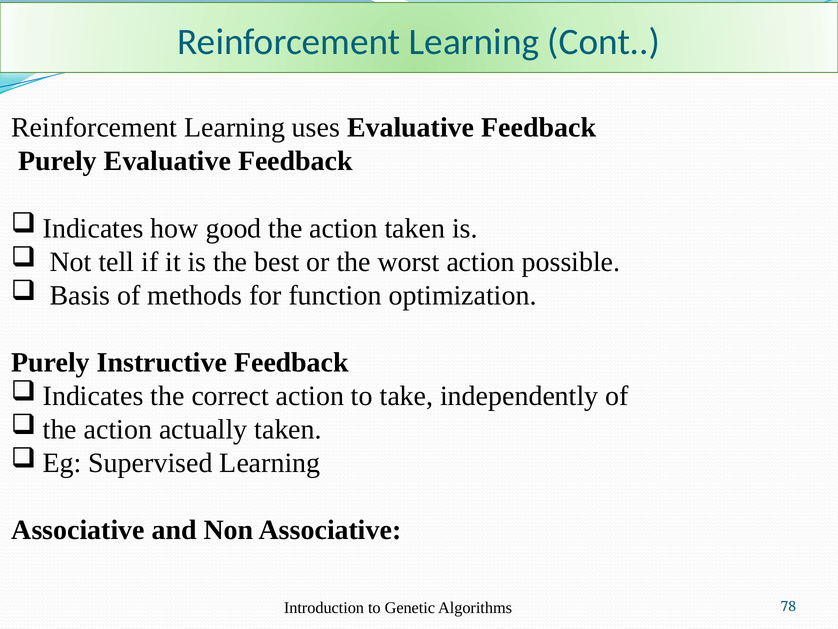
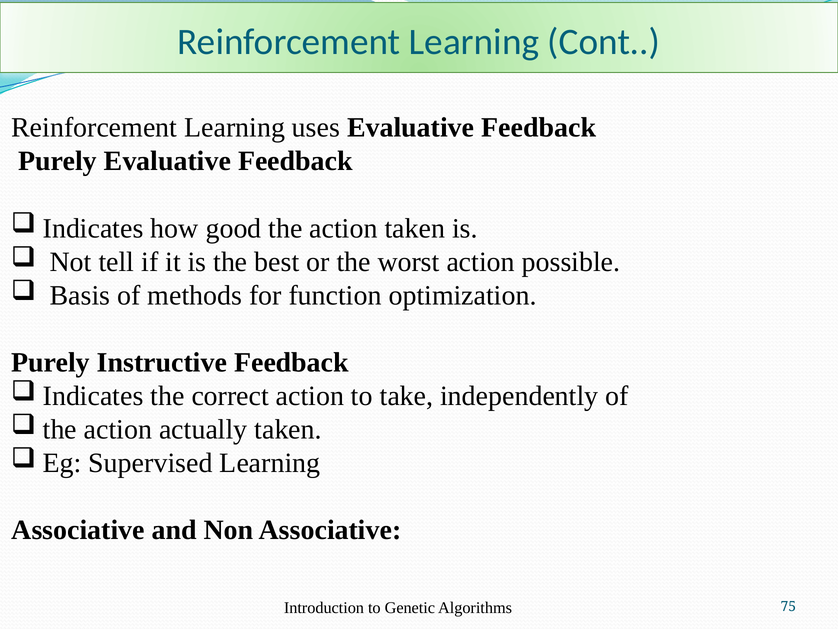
78: 78 -> 75
